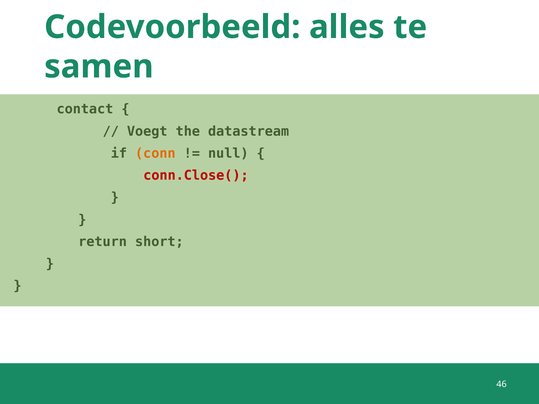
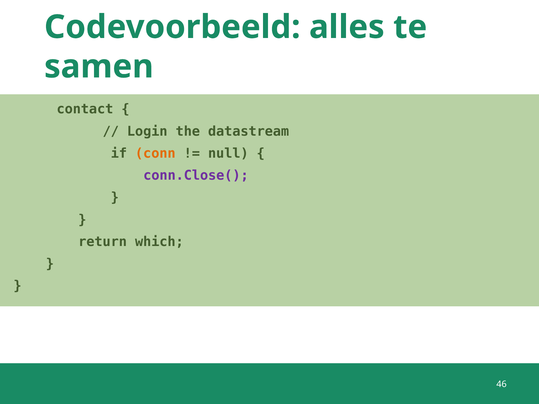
Voegt: Voegt -> Login
conn.Close( colour: red -> purple
short: short -> which
